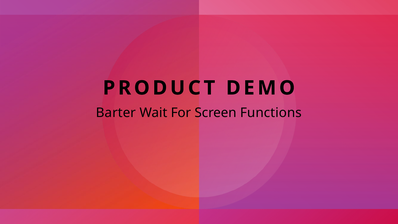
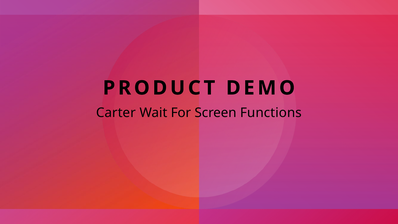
Barter: Barter -> Carter
